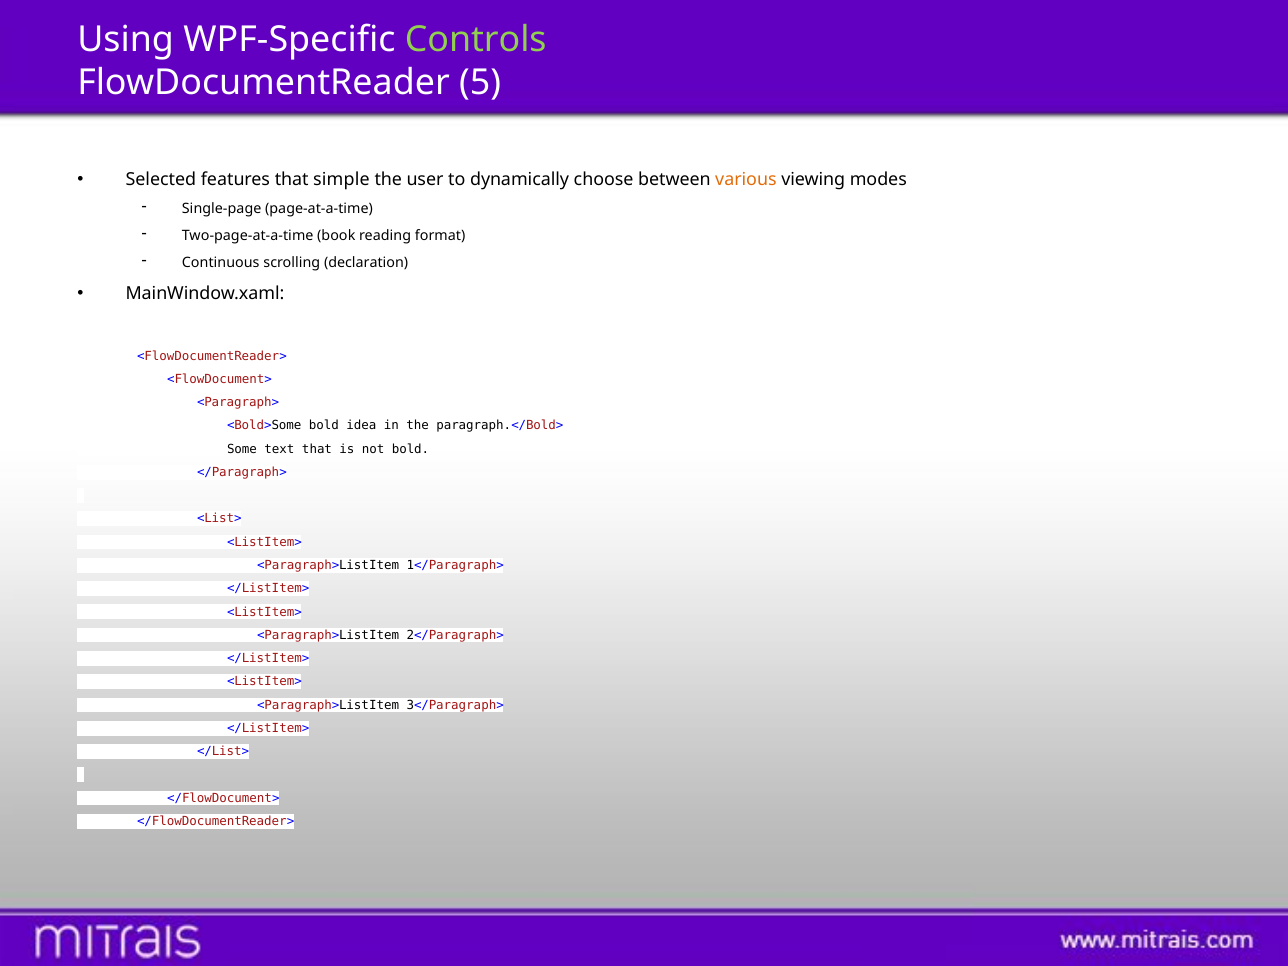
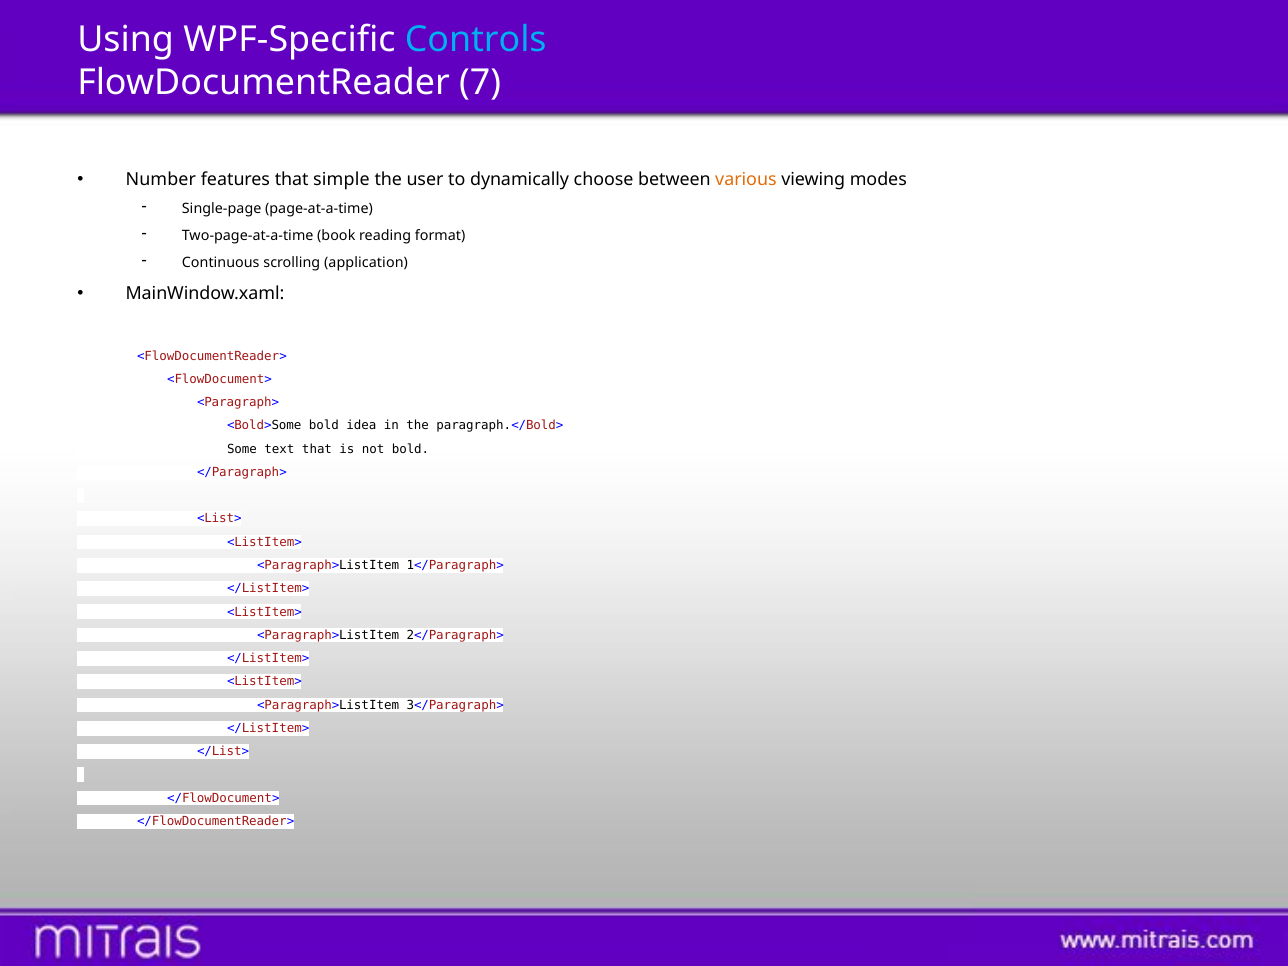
Controls colour: light green -> light blue
5: 5 -> 7
Selected: Selected -> Number
declaration: declaration -> application
